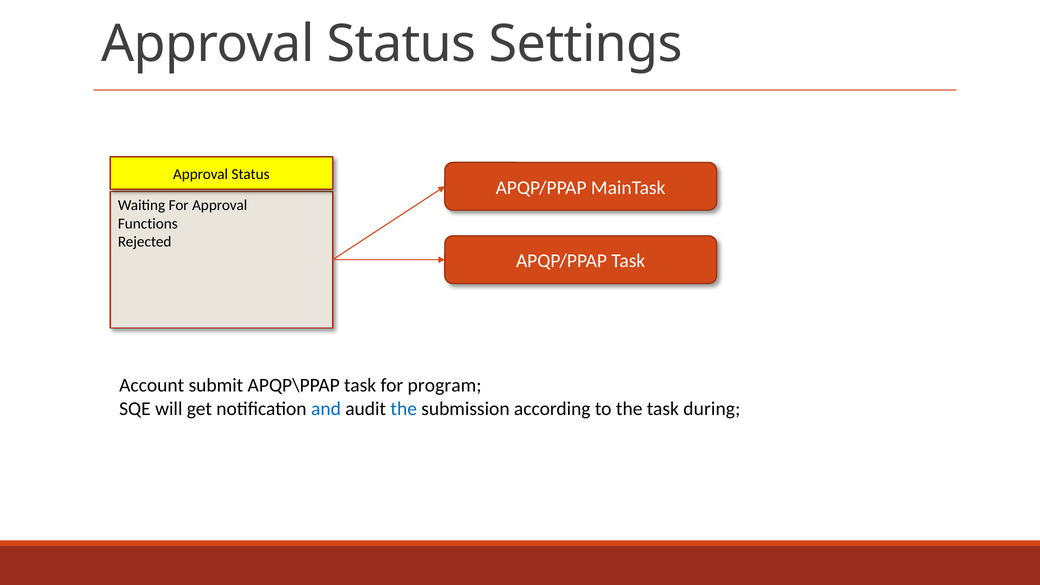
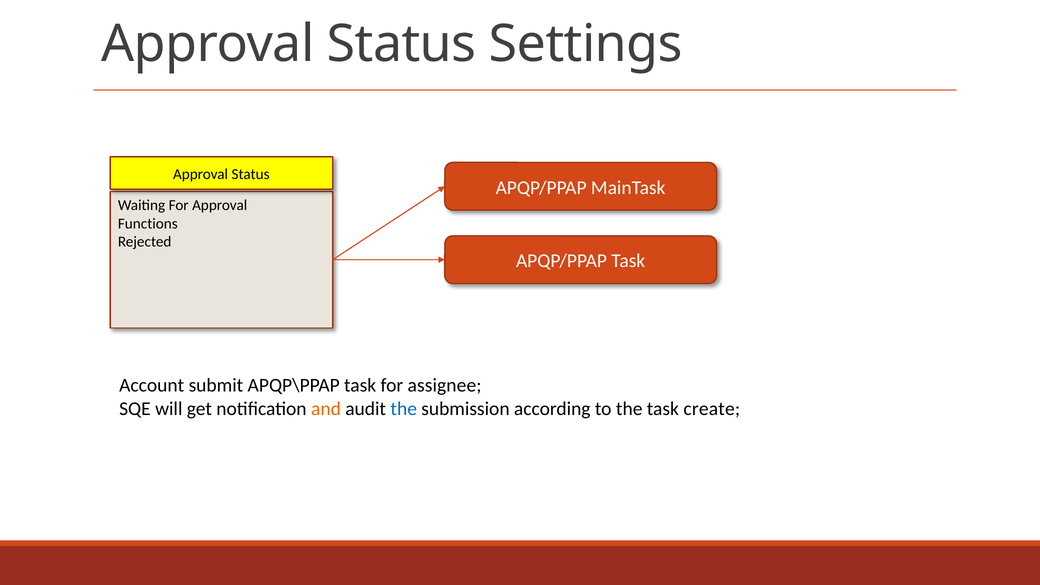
program: program -> assignee
and colour: blue -> orange
during: during -> create
